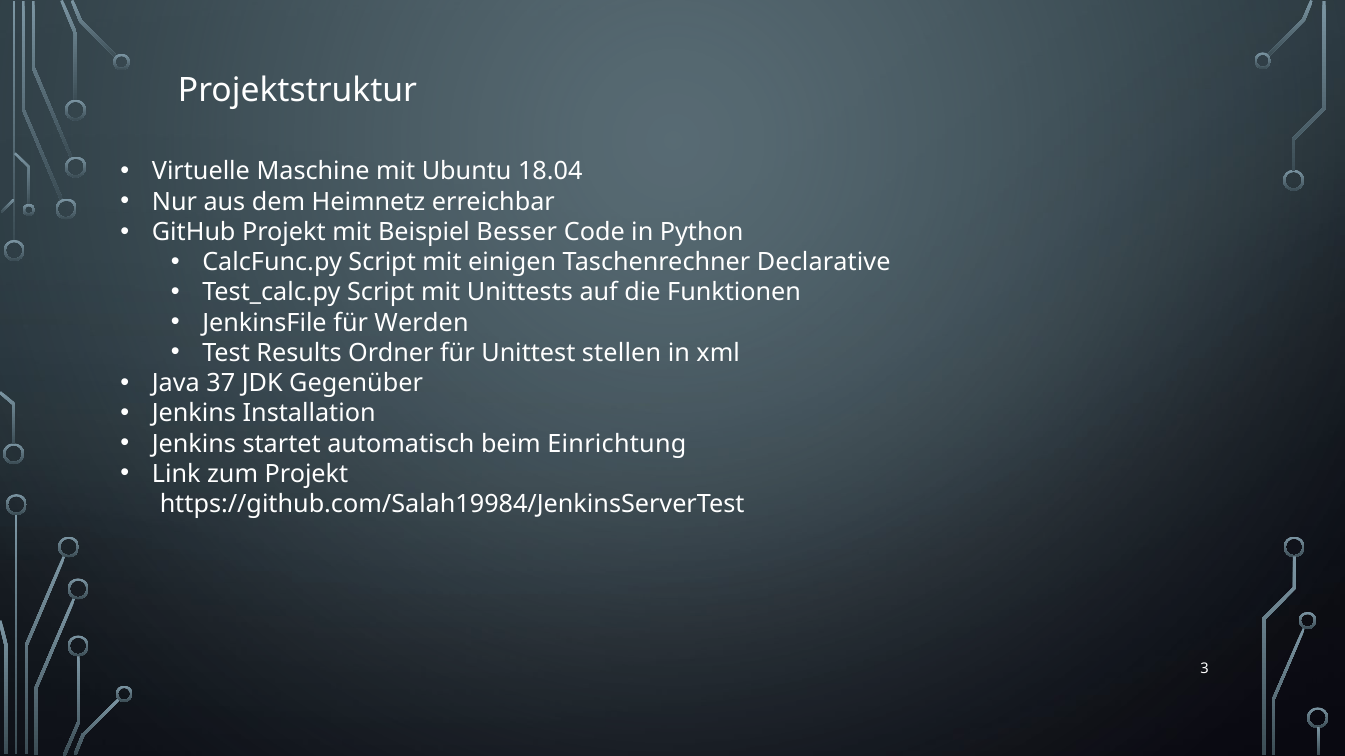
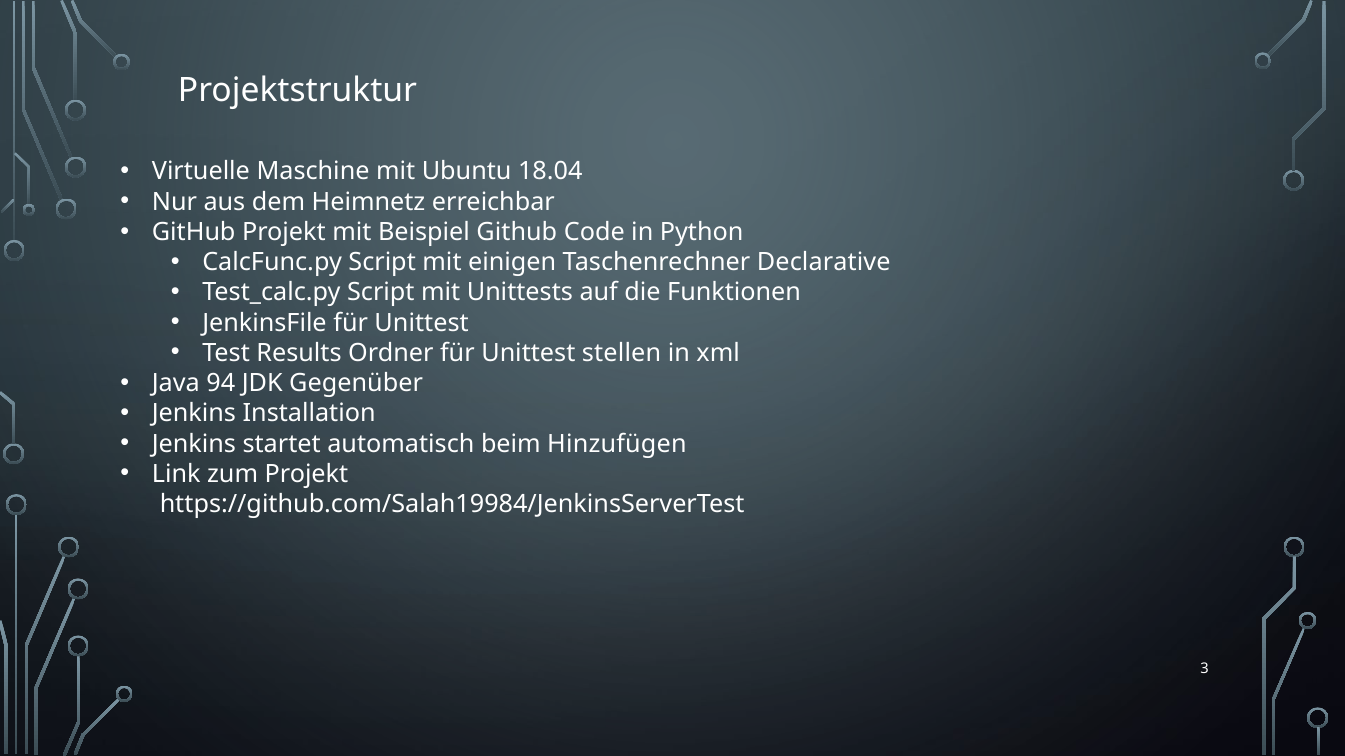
Beispiel Besser: Besser -> Github
JenkinsFile für Werden: Werden -> Unittest
37: 37 -> 94
Einrichtung: Einrichtung -> Hinzufügen
